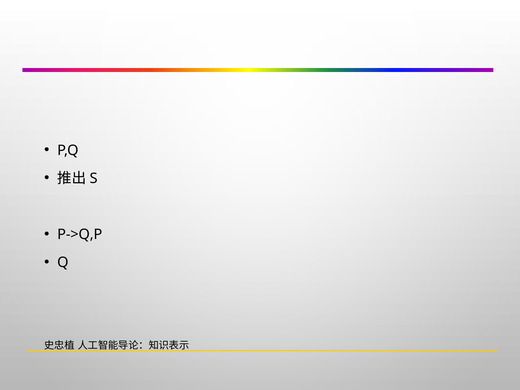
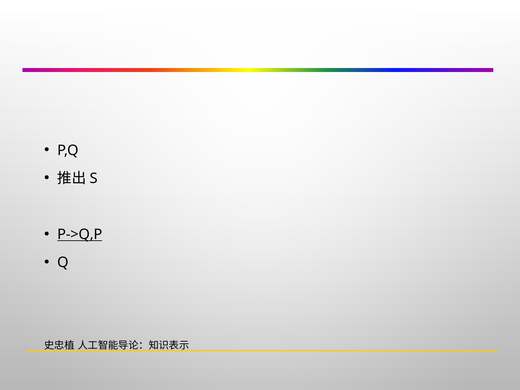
P->Q,P underline: none -> present
